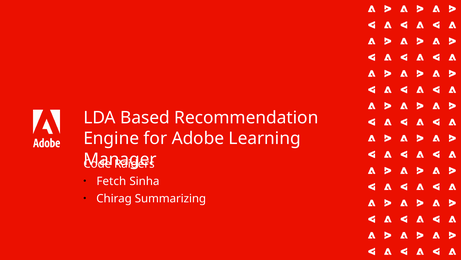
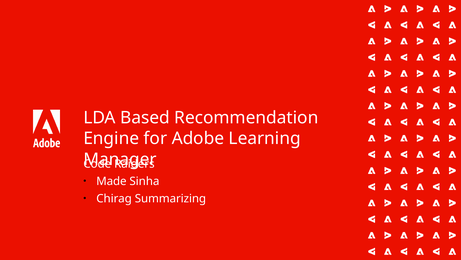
Fetch: Fetch -> Made
